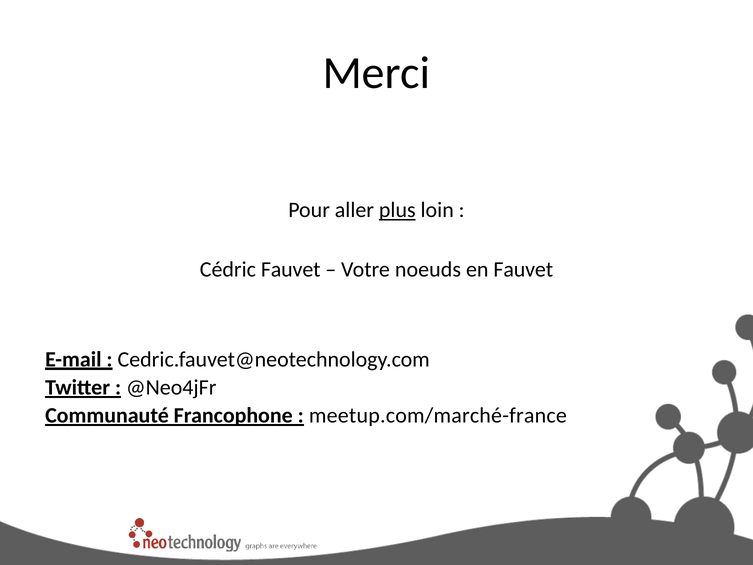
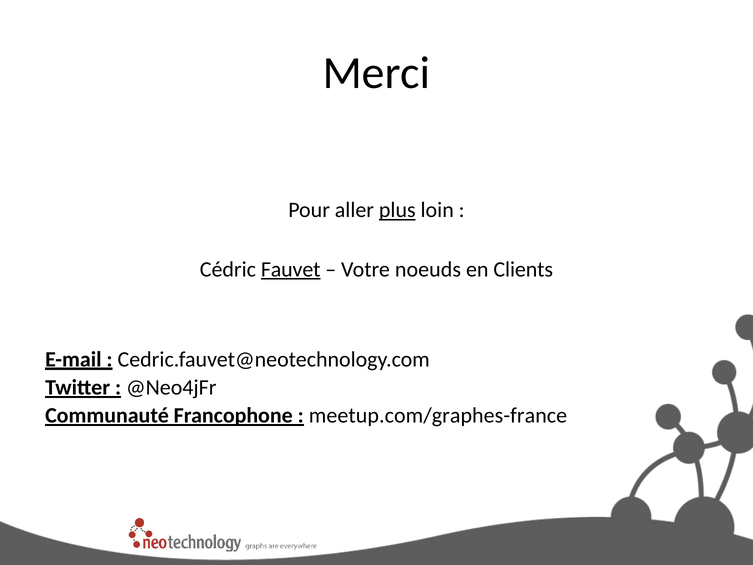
Fauvet at (291, 269) underline: none -> present
en Fauvet: Fauvet -> Clients
meetup.com/marché-france: meetup.com/marché-france -> meetup.com/graphes-france
